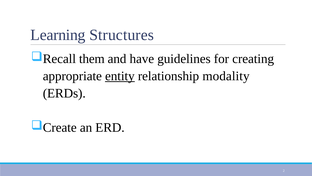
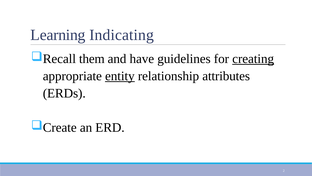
Structures: Structures -> Indicating
creating underline: none -> present
modality: modality -> attributes
